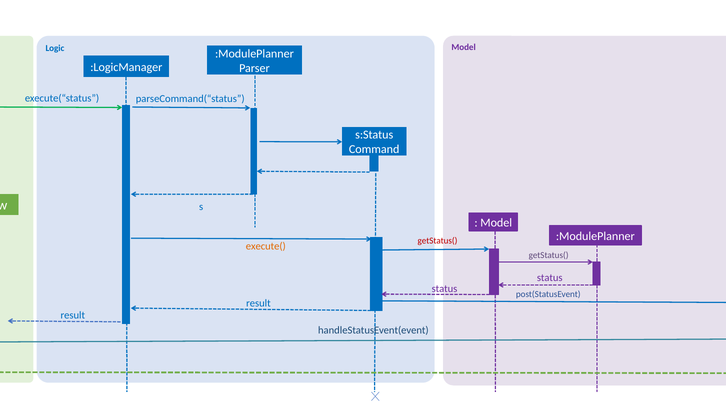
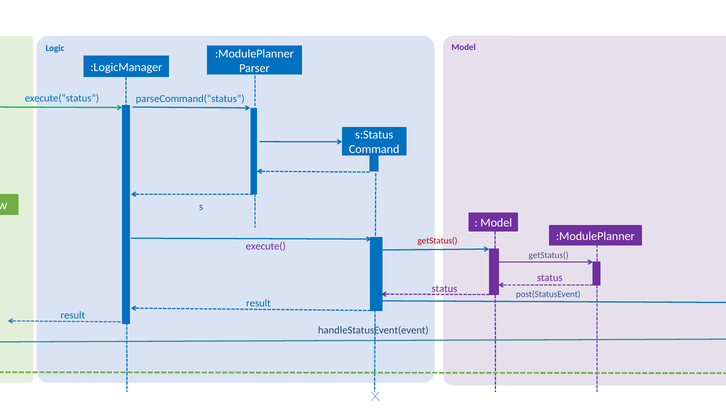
execute( colour: orange -> purple
